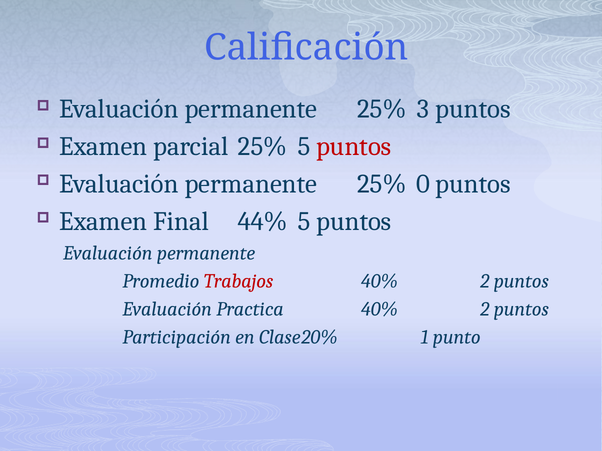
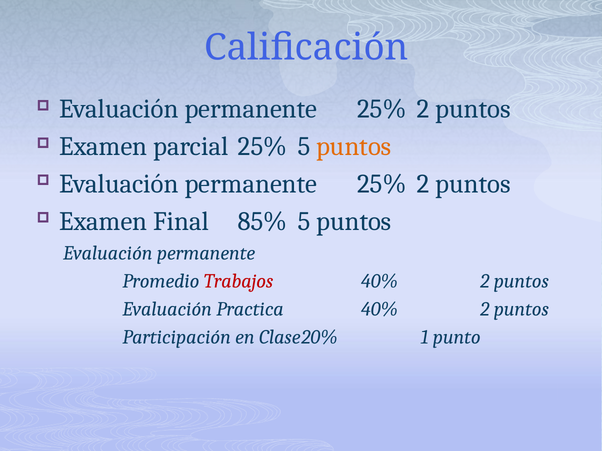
3 at (423, 109): 3 -> 2
puntos at (354, 147) colour: red -> orange
0 at (423, 184): 0 -> 2
44%: 44% -> 85%
